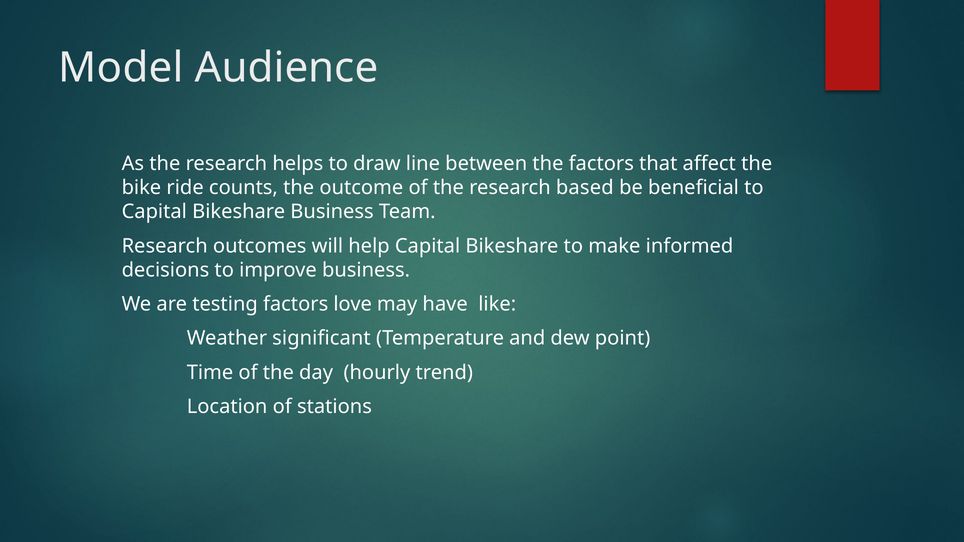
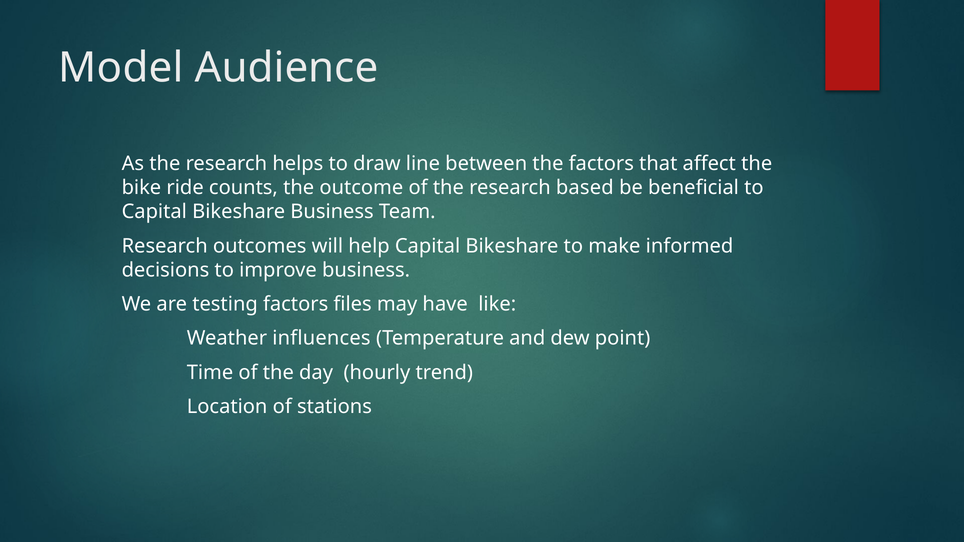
love: love -> files
significant: significant -> influences
